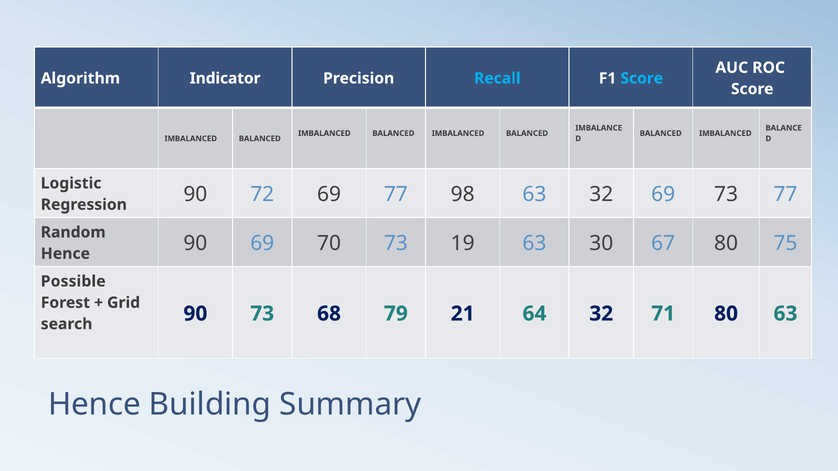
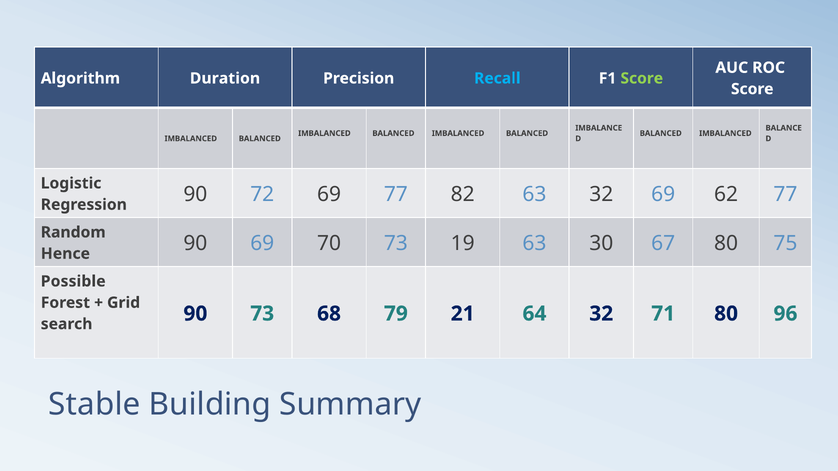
Indicator: Indicator -> Duration
Score at (642, 78) colour: light blue -> light green
98: 98 -> 82
69 73: 73 -> 62
80 63: 63 -> 96
Hence at (95, 405): Hence -> Stable
